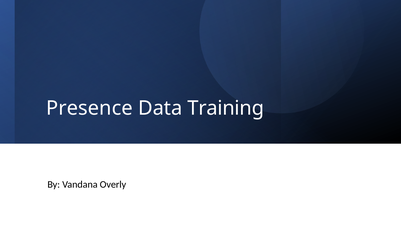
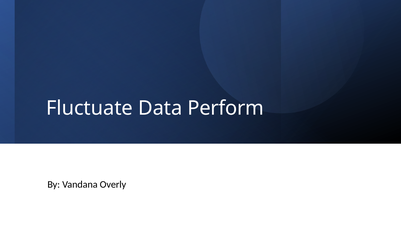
Presence: Presence -> Fluctuate
Training: Training -> Perform
